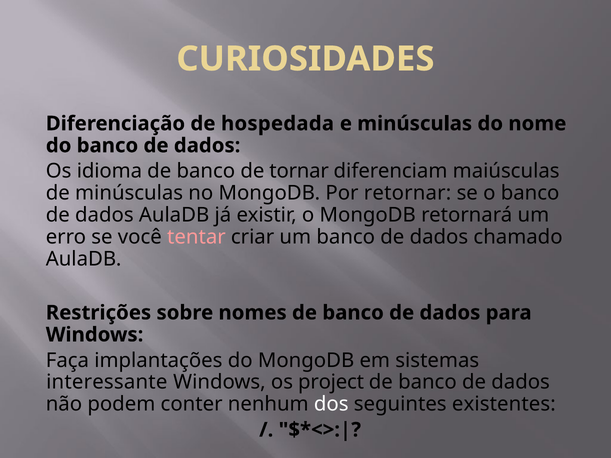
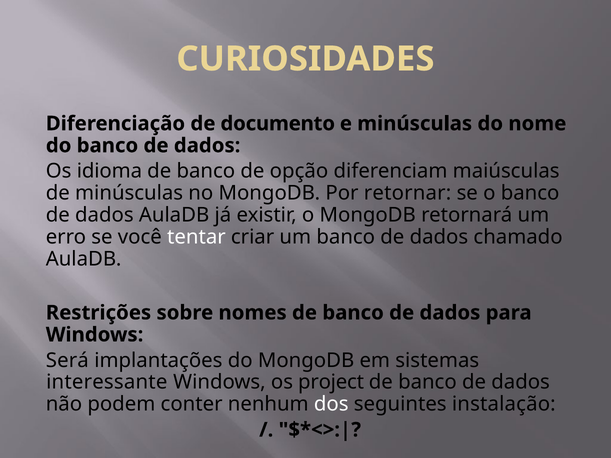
hospedada: hospedada -> documento
tornar: tornar -> opção
tentar colour: pink -> white
Faça: Faça -> Será
existentes: existentes -> instalação
